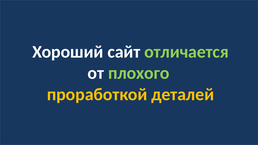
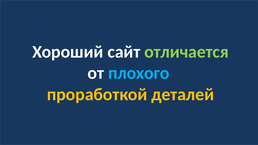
плохого colour: light green -> light blue
